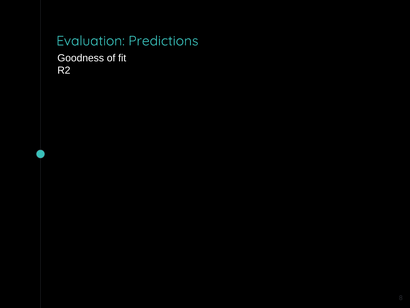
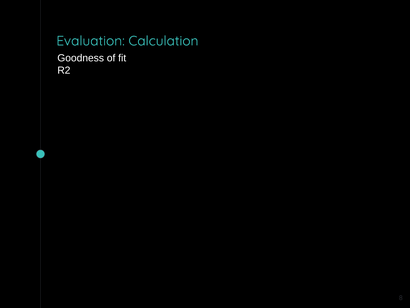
Predictions: Predictions -> Calculation
